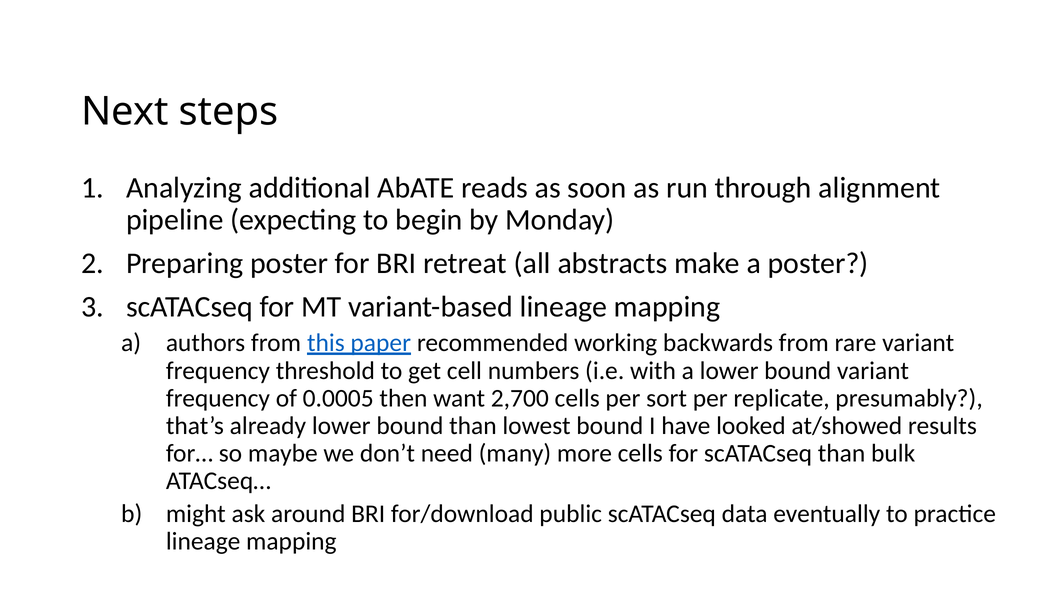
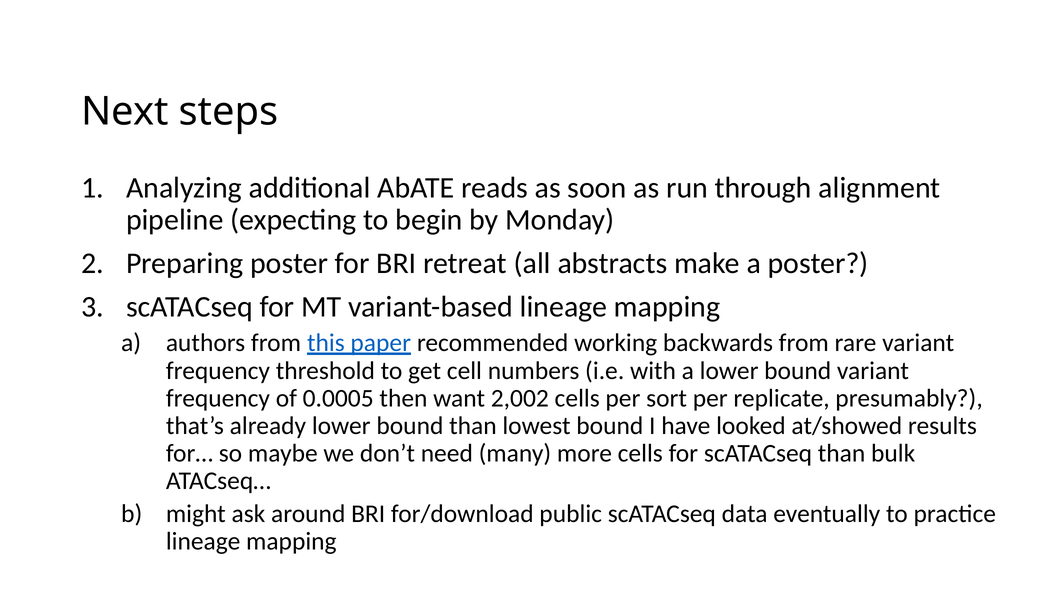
2,700: 2,700 -> 2,002
